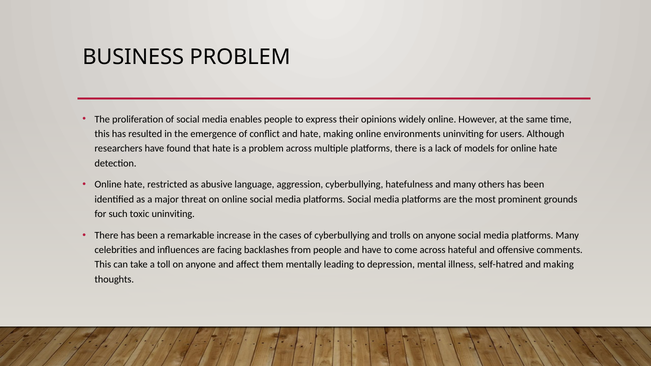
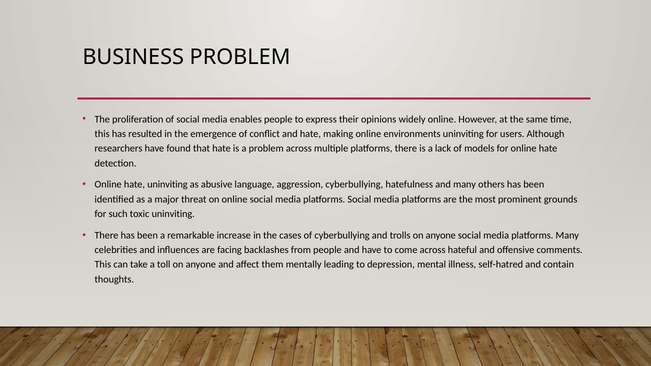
hate restricted: restricted -> uninviting
and making: making -> contain
